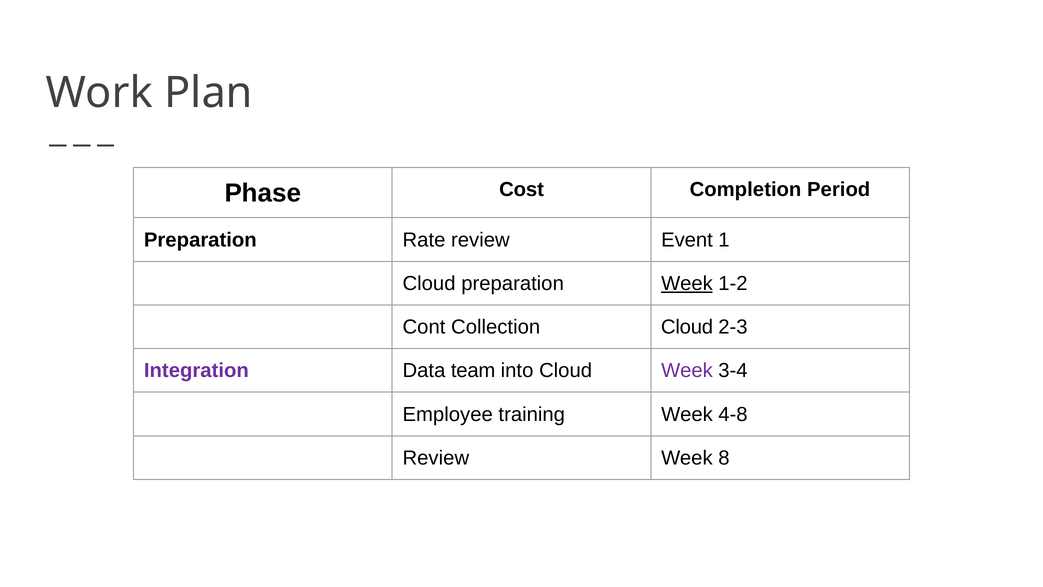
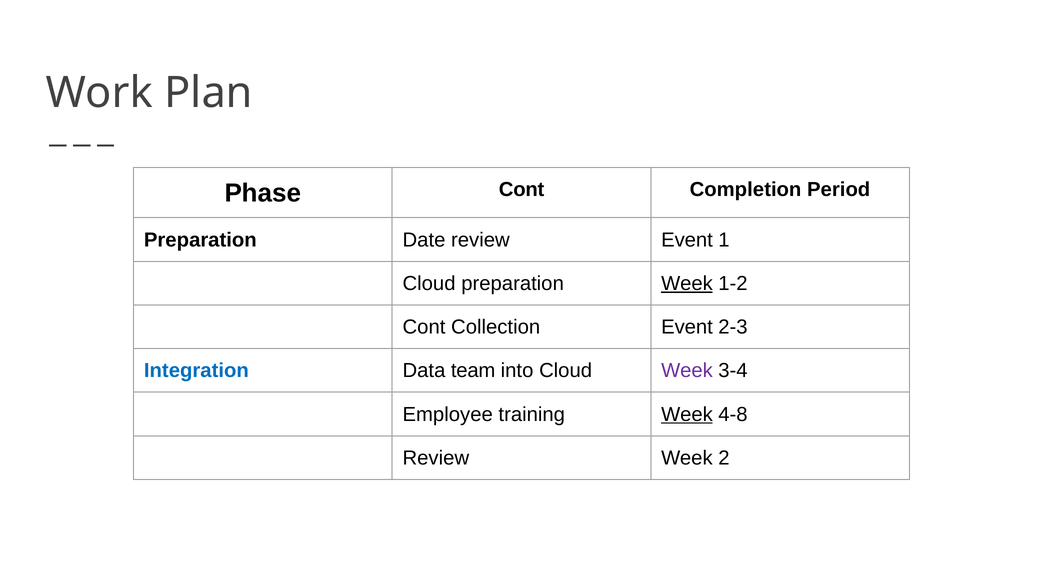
Phase Cost: Cost -> Cont
Rate: Rate -> Date
Collection Cloud: Cloud -> Event
Integration colour: purple -> blue
Week at (687, 414) underline: none -> present
8: 8 -> 2
